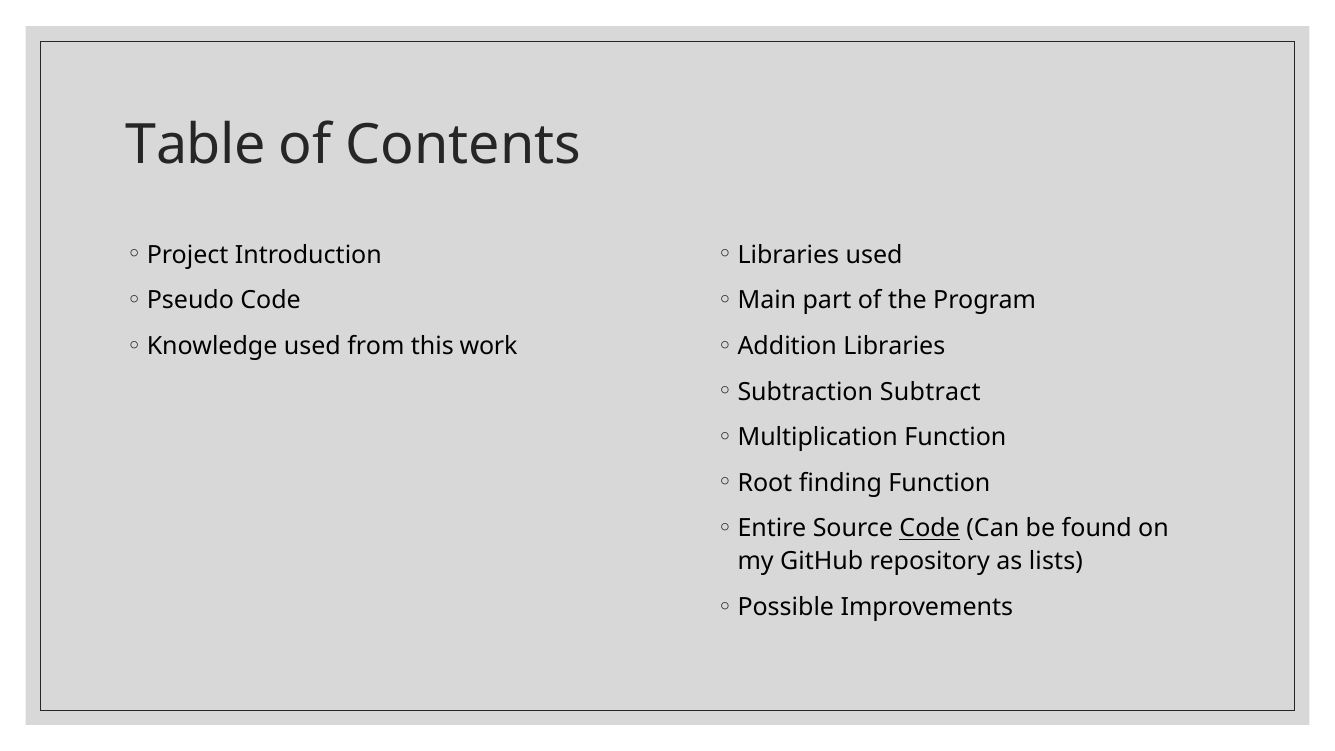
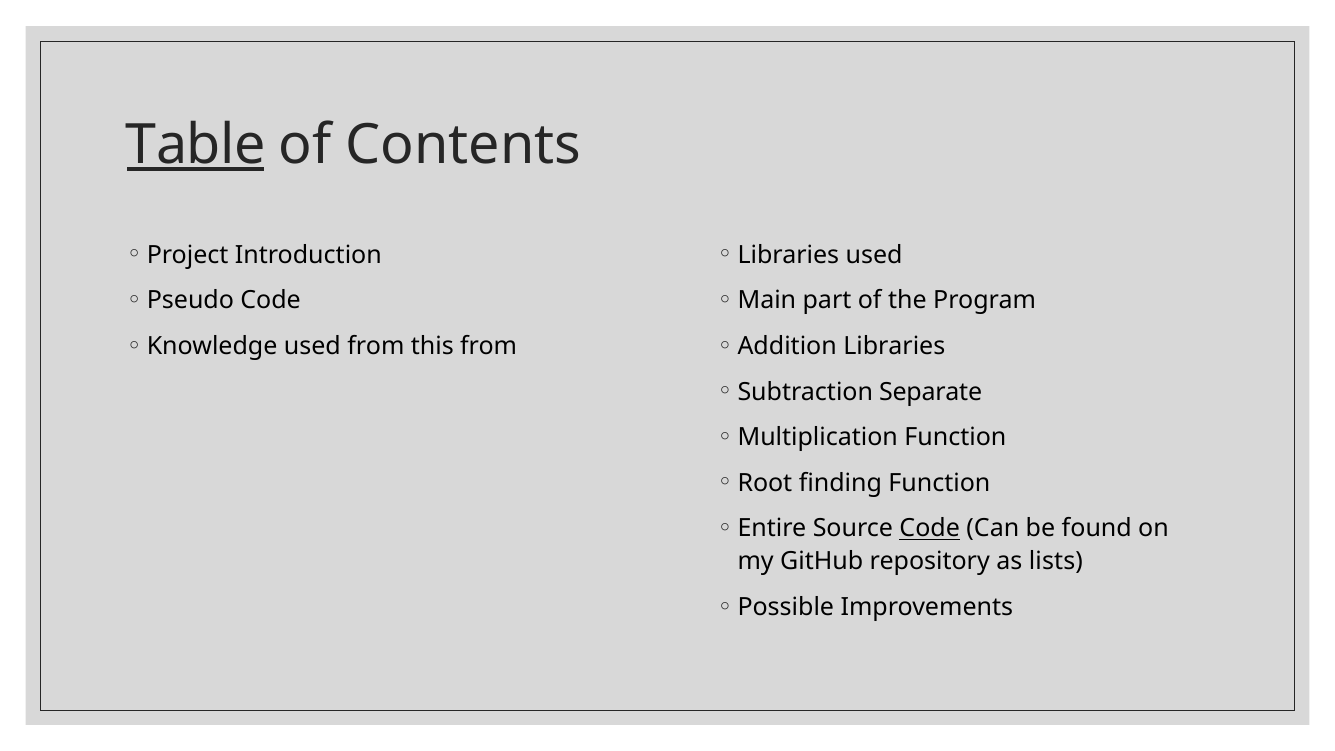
Table underline: none -> present
this work: work -> from
Subtract: Subtract -> Separate
